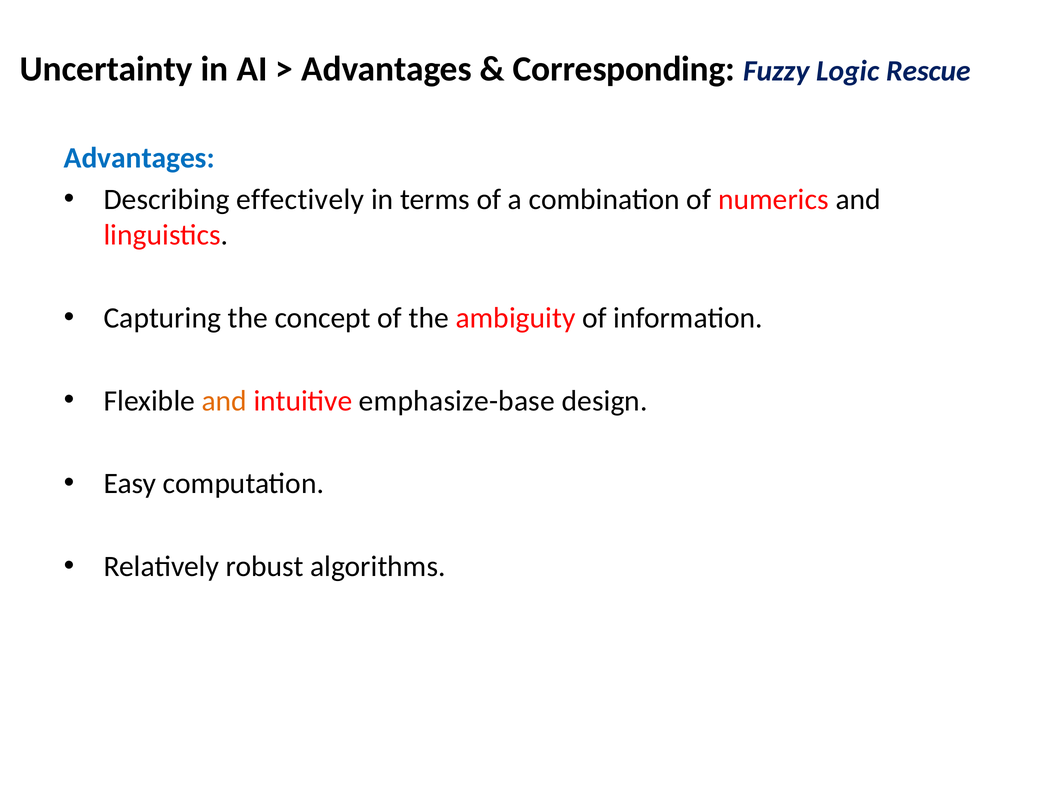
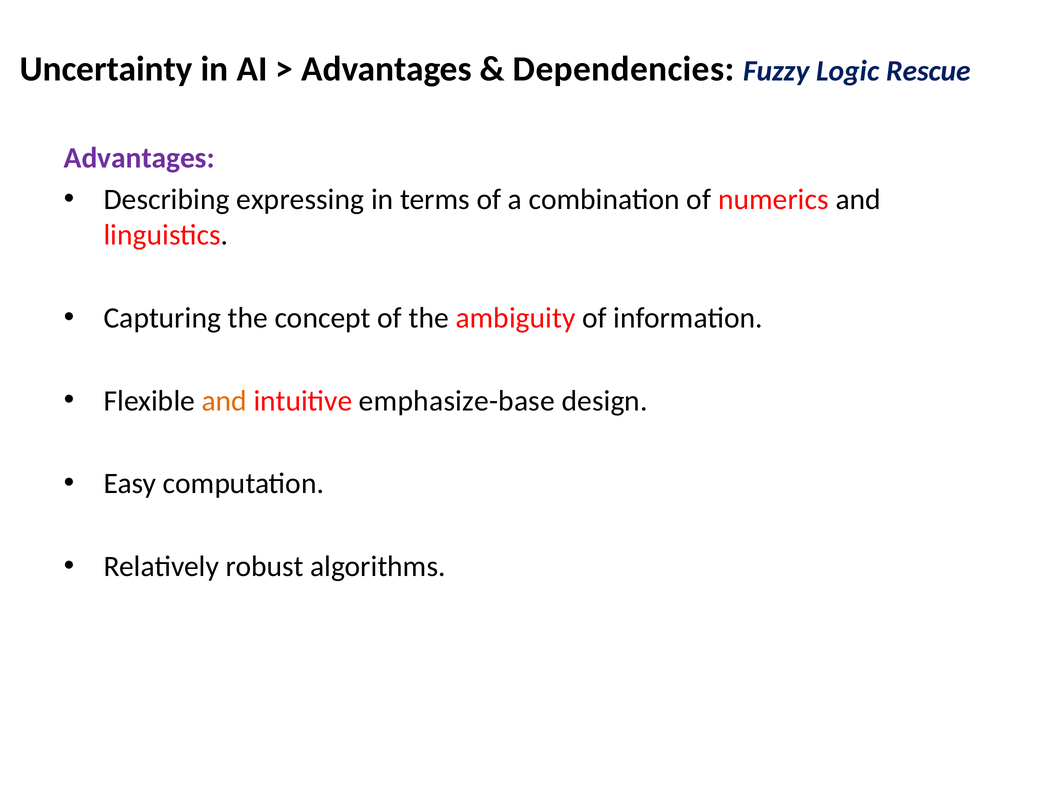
Corresponding: Corresponding -> Dependencies
Advantages at (139, 158) colour: blue -> purple
effectively: effectively -> expressing
